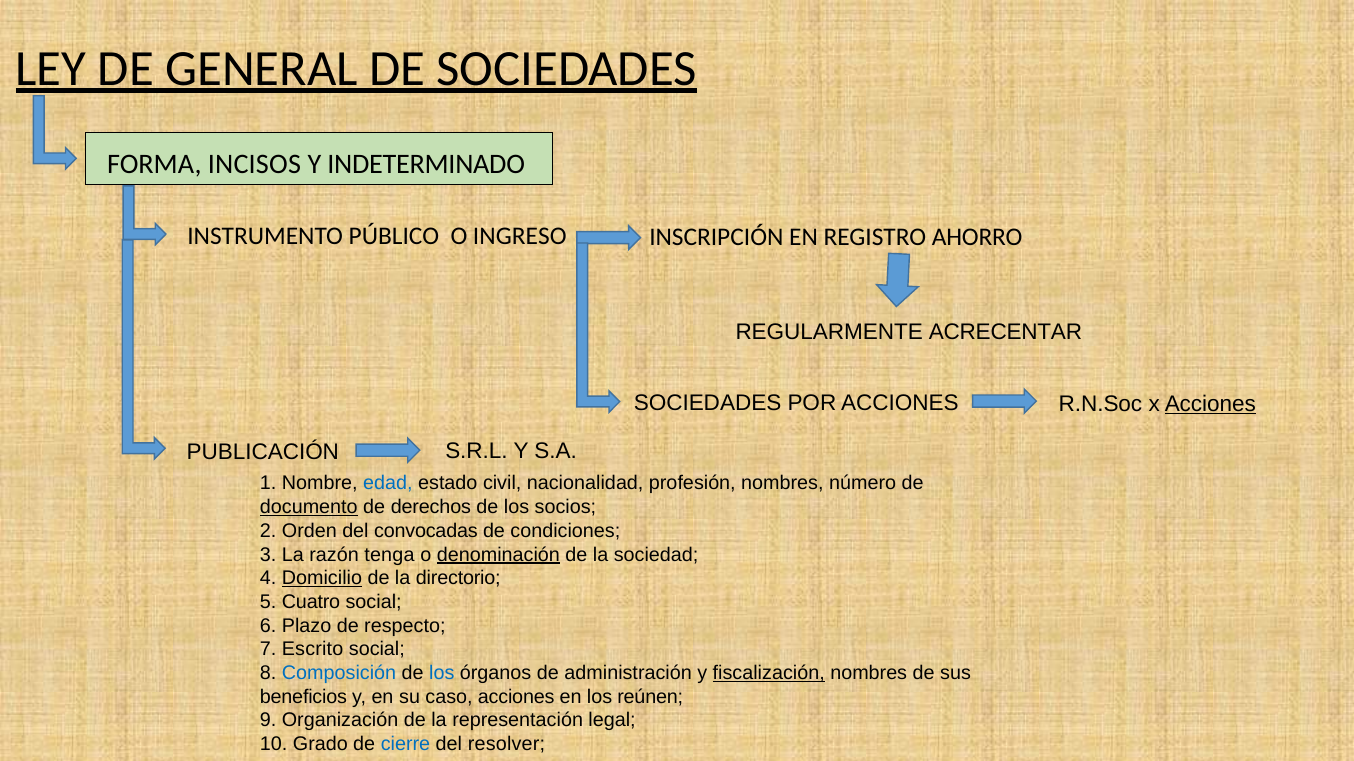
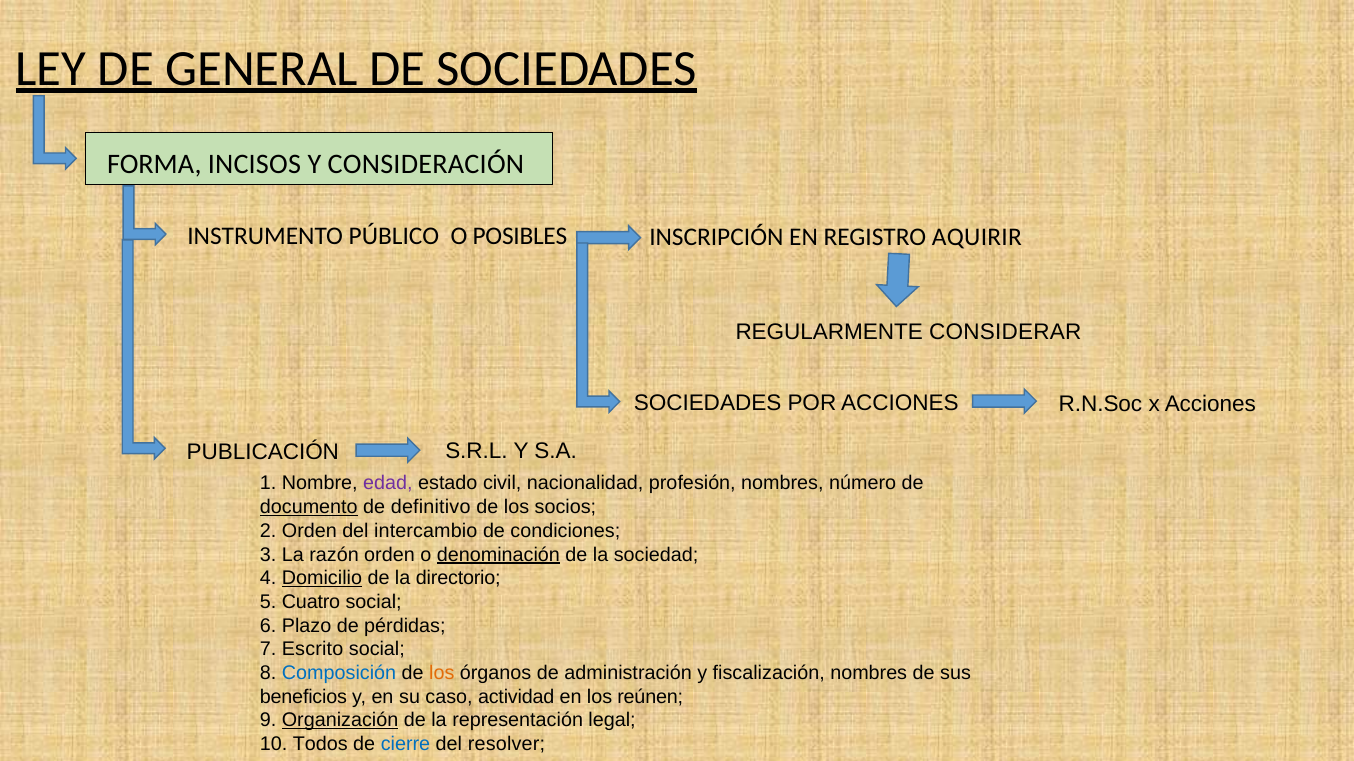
INDETERMINADO: INDETERMINADO -> CONSIDERACIÓN
INGRESO: INGRESO -> POSIBLES
AHORRO: AHORRO -> AQUIRIR
ACRECENTAR: ACRECENTAR -> CONSIDERAR
Acciones at (1210, 404) underline: present -> none
edad colour: blue -> purple
derechos: derechos -> definitivo
convocadas: convocadas -> intercambio
razón tenga: tenga -> orden
respecto: respecto -> pérdidas
los at (442, 674) colour: blue -> orange
fiscalización underline: present -> none
caso acciones: acciones -> actividad
Organización underline: none -> present
Grado: Grado -> Todos
